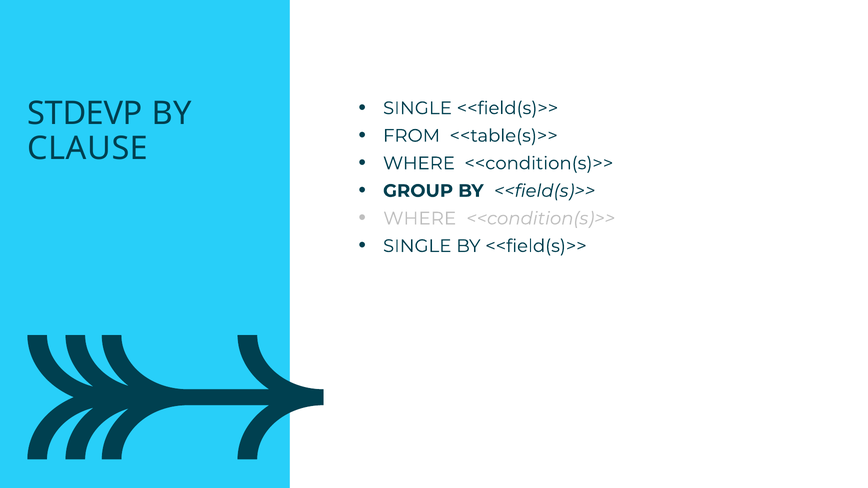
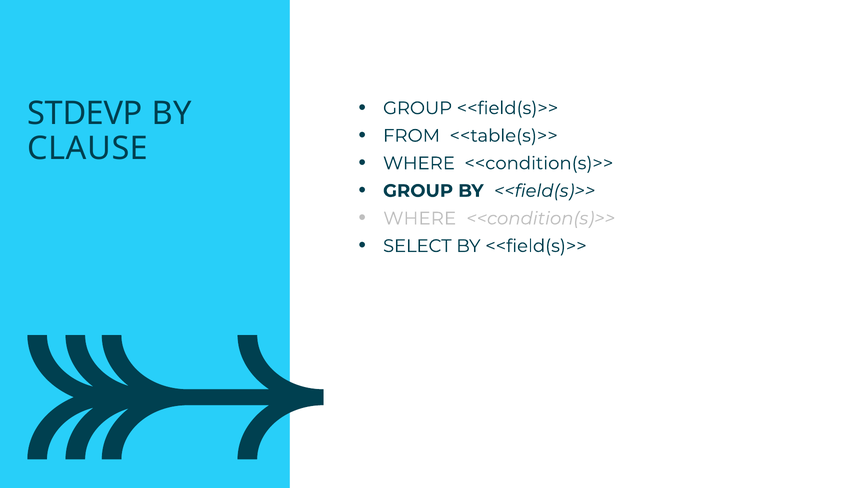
SINGLE at (417, 108): SINGLE -> GROUP
SINGLE at (417, 246): SINGLE -> SELECT
